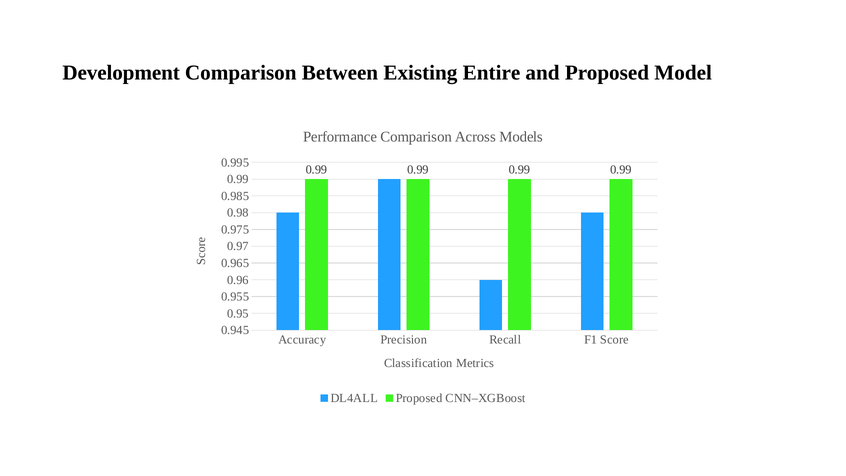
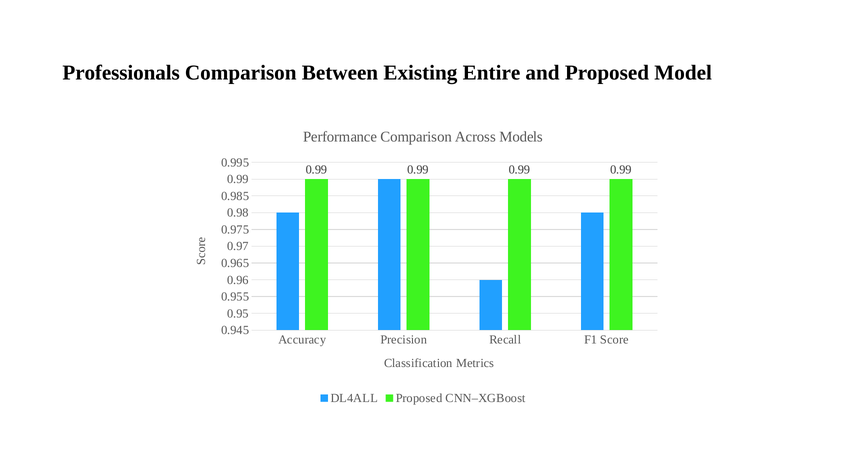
Development: Development -> Professionals
